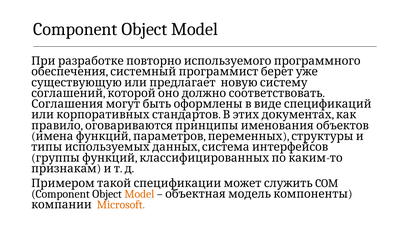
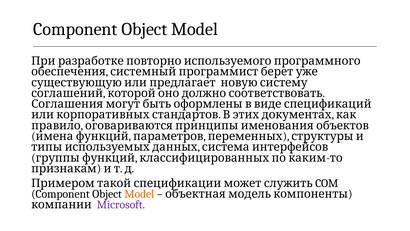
Microsoft colour: orange -> purple
